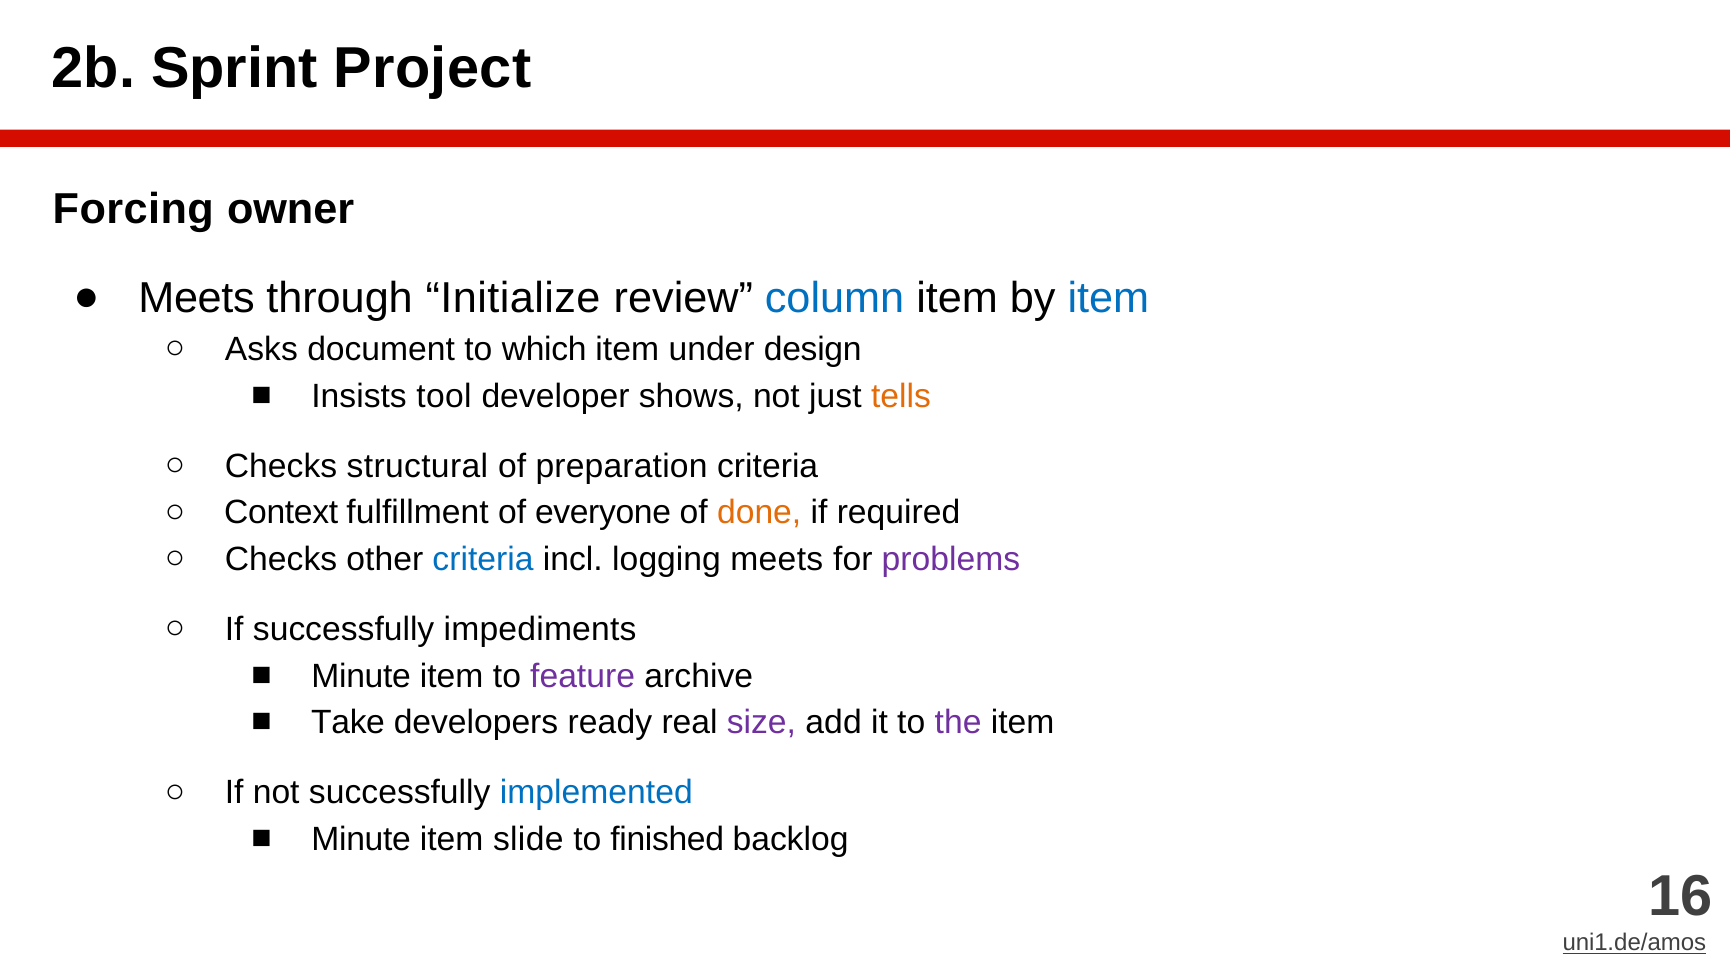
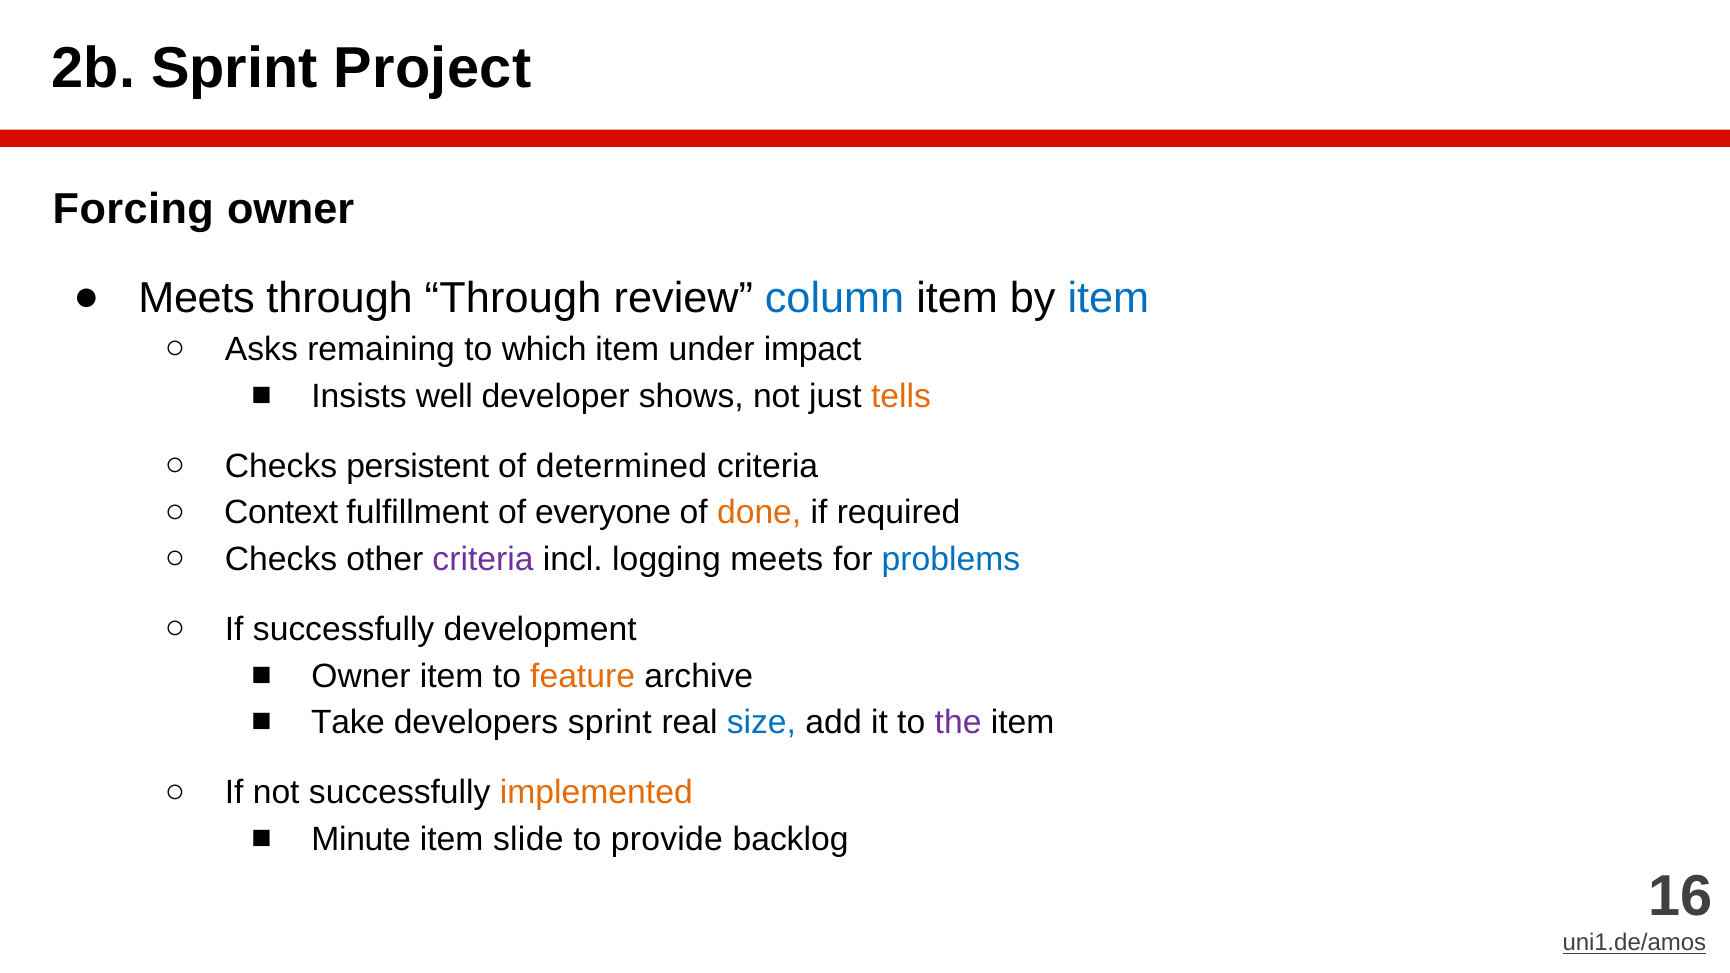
through Initialize: Initialize -> Through
document: document -> remaining
design: design -> impact
tool: tool -> well
structural: structural -> persistent
preparation: preparation -> determined
criteria at (483, 559) colour: blue -> purple
problems colour: purple -> blue
impediments: impediments -> development
Minute at (361, 676): Minute -> Owner
feature colour: purple -> orange
developers ready: ready -> sprint
size colour: purple -> blue
implemented colour: blue -> orange
finished: finished -> provide
